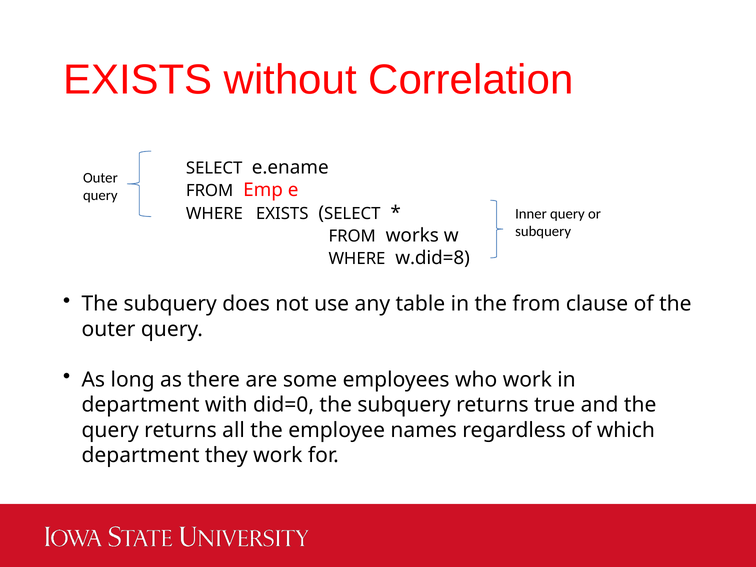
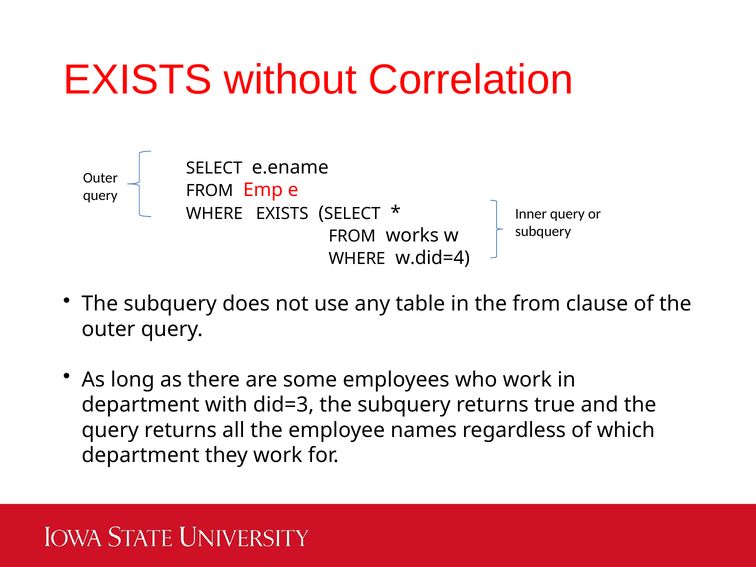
w.did=8: w.did=8 -> w.did=4
did=0: did=0 -> did=3
